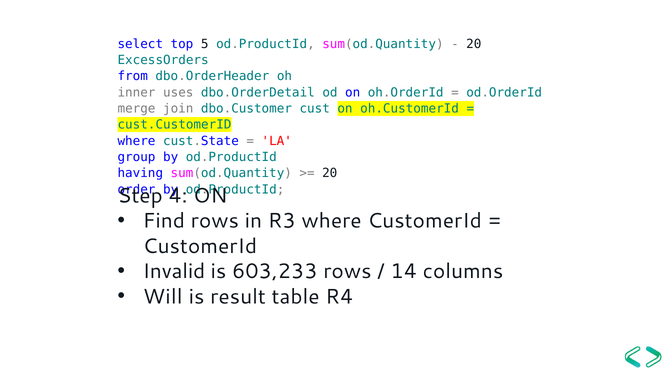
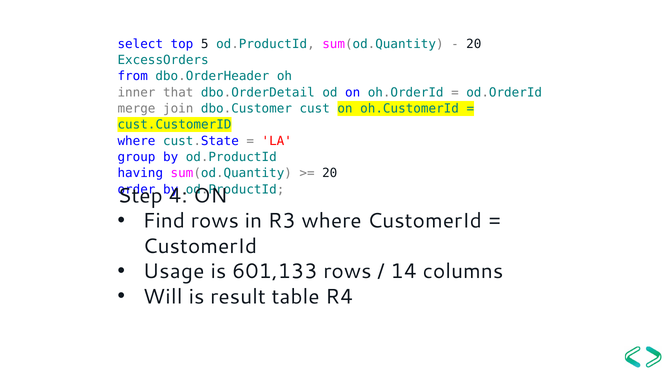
uses: uses -> that
Invalid: Invalid -> Usage
603,233: 603,233 -> 601,133
